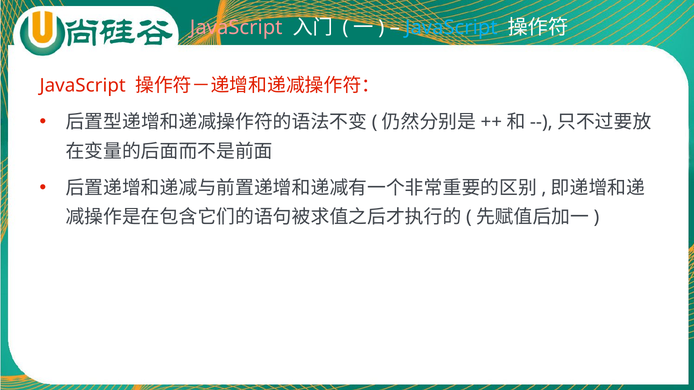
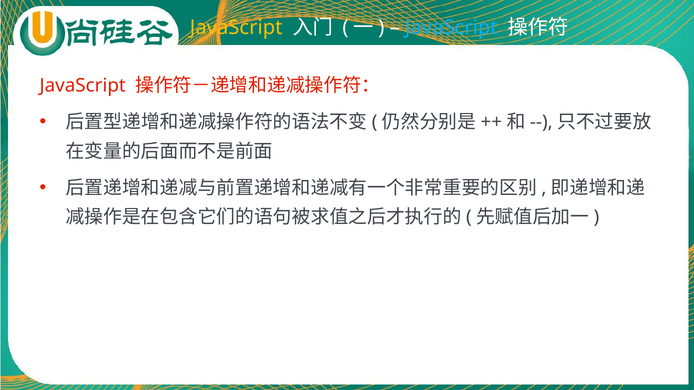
JavaScript at (236, 27) colour: pink -> yellow
